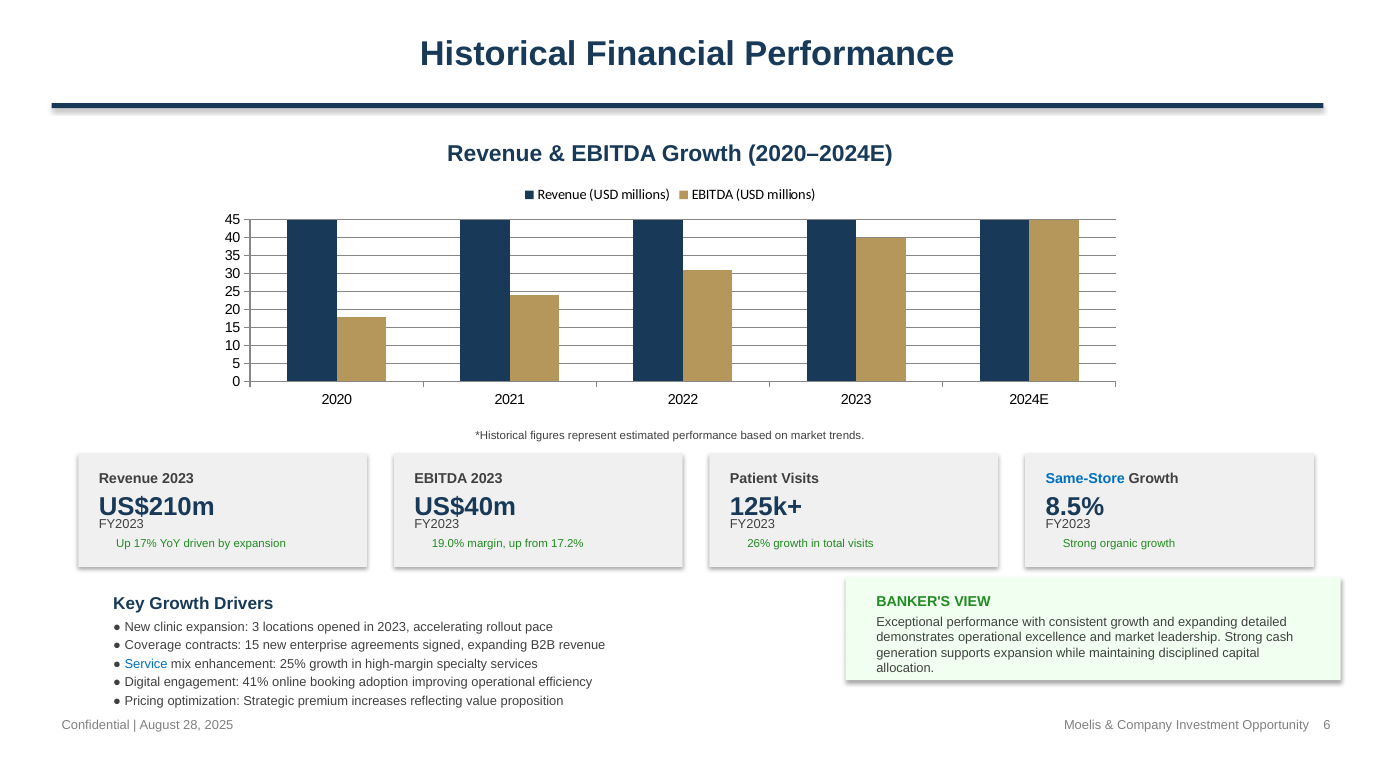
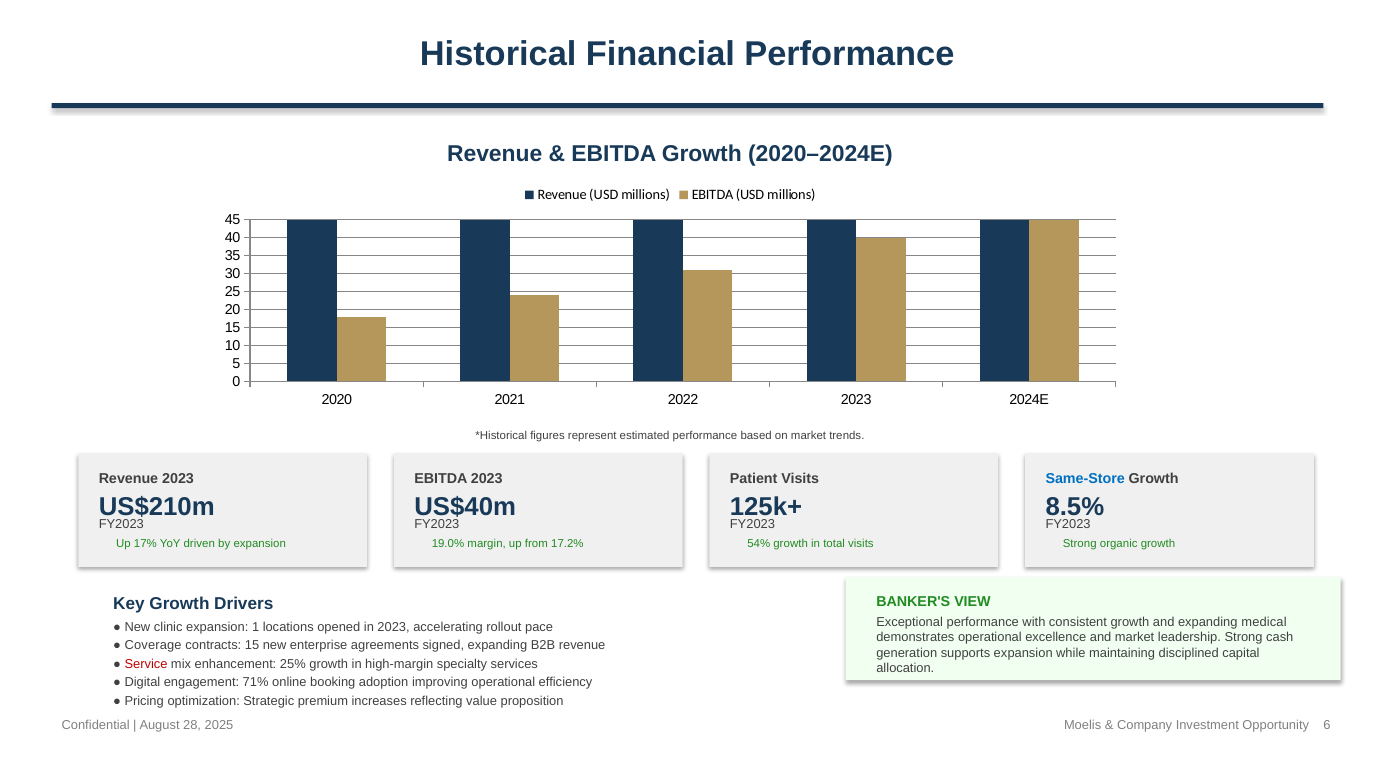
26%: 26% -> 54%
detailed: detailed -> medical
3: 3 -> 1
Service colour: blue -> red
41%: 41% -> 71%
